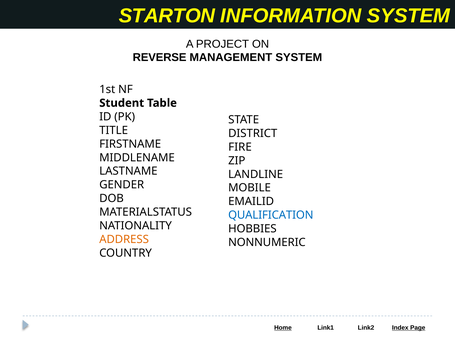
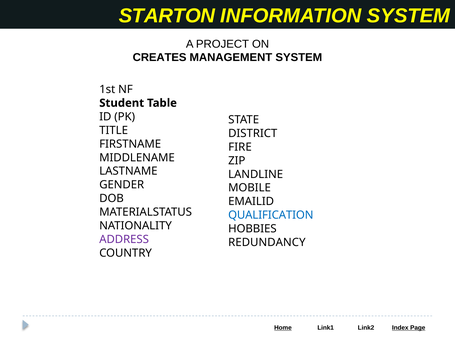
REVERSE: REVERSE -> CREATES
ADDRESS colour: orange -> purple
NONNUMERIC: NONNUMERIC -> REDUNDANCY
